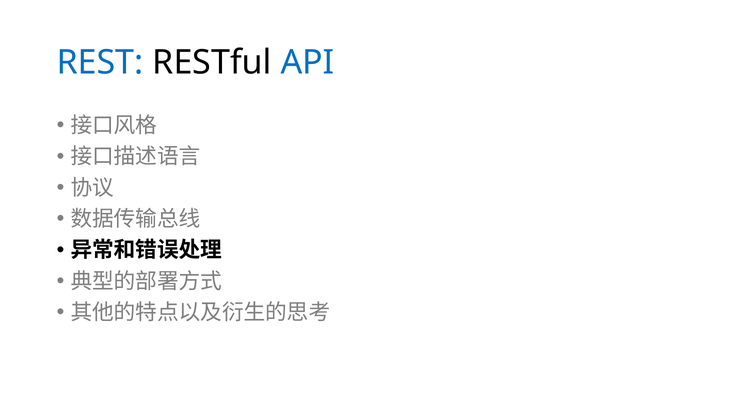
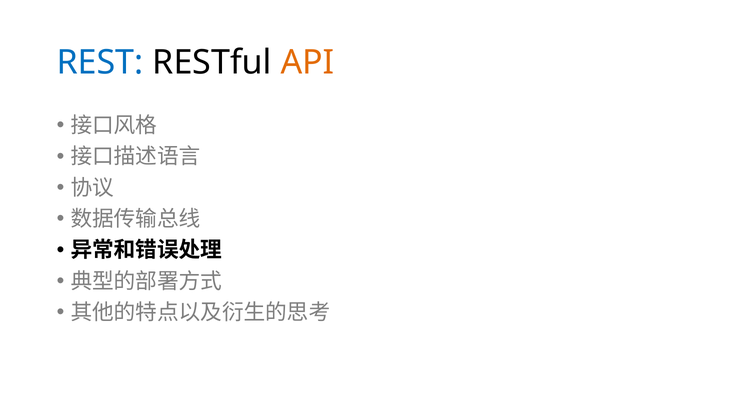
API colour: blue -> orange
